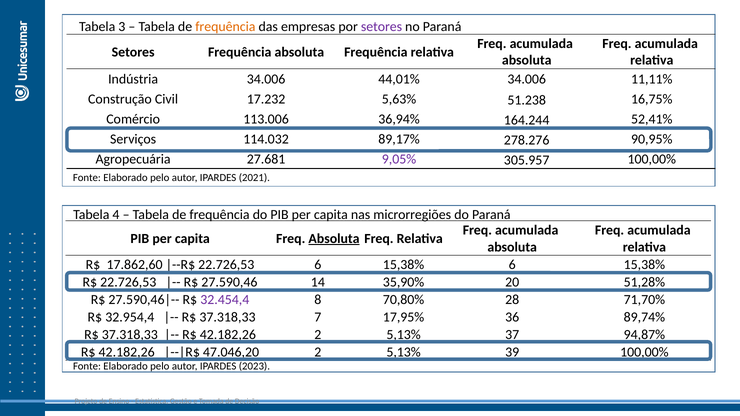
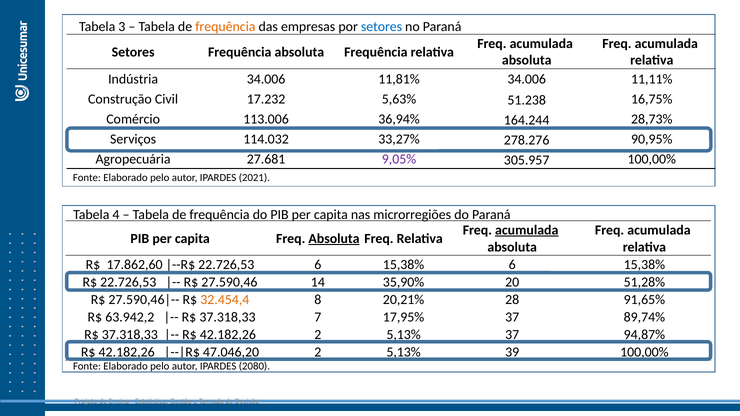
setores at (382, 26) colour: purple -> blue
44,01%: 44,01% -> 11,81%
52,41%: 52,41% -> 28,73%
89,17%: 89,17% -> 33,27%
acumulada at (527, 230) underline: none -> present
32.454,4 colour: purple -> orange
70,80%: 70,80% -> 20,21%
71,70%: 71,70% -> 91,65%
32.954,4: 32.954,4 -> 63.942,2
17,95% 36: 36 -> 37
2023: 2023 -> 2080
